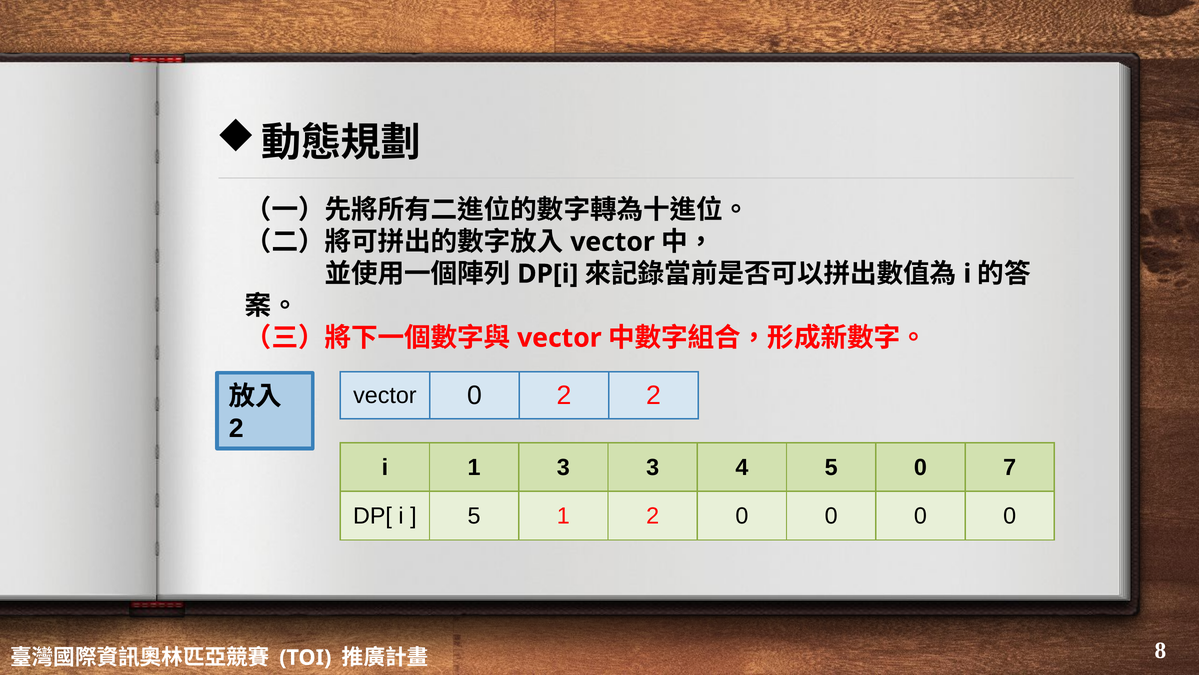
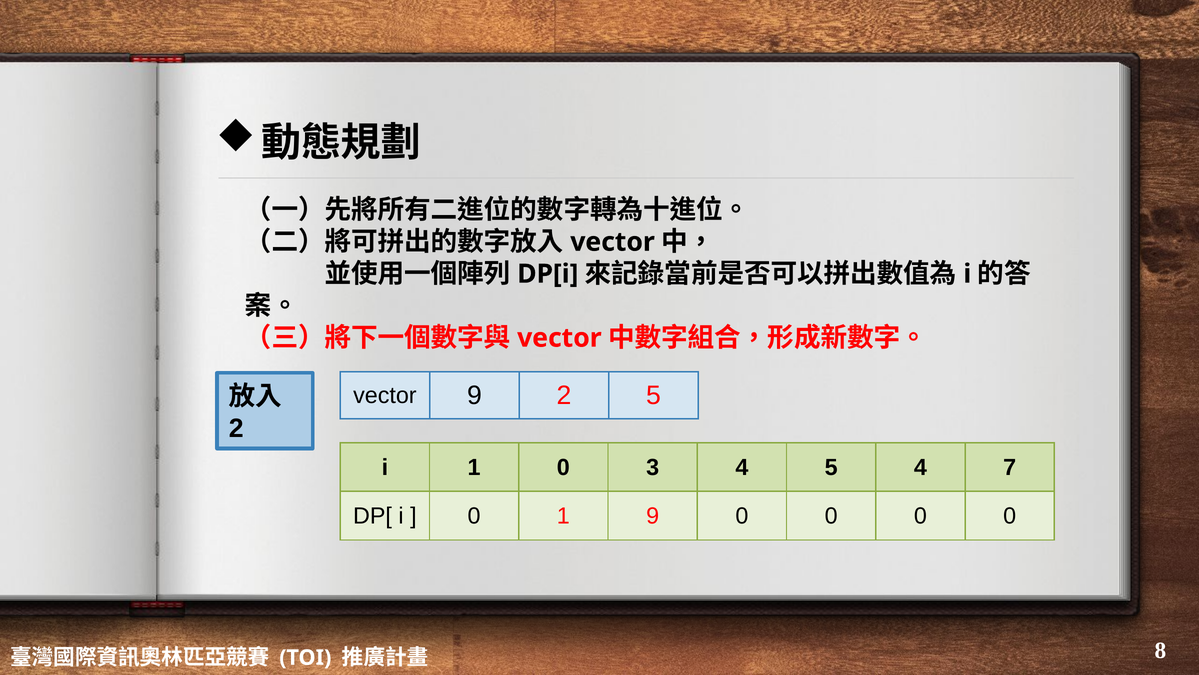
vector 0: 0 -> 9
2 2: 2 -> 5
1 3: 3 -> 0
5 0: 0 -> 4
5 at (474, 516): 5 -> 0
1 2: 2 -> 9
